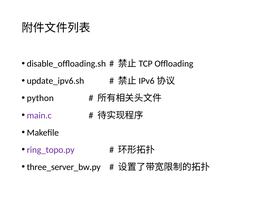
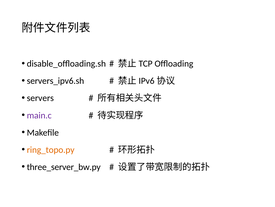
update_ipv6.sh: update_ipv6.sh -> servers_ipv6.sh
python: python -> servers
ring_topo.py colour: purple -> orange
